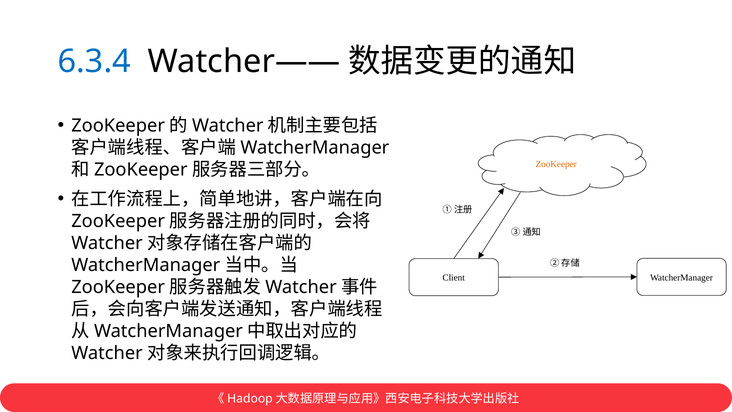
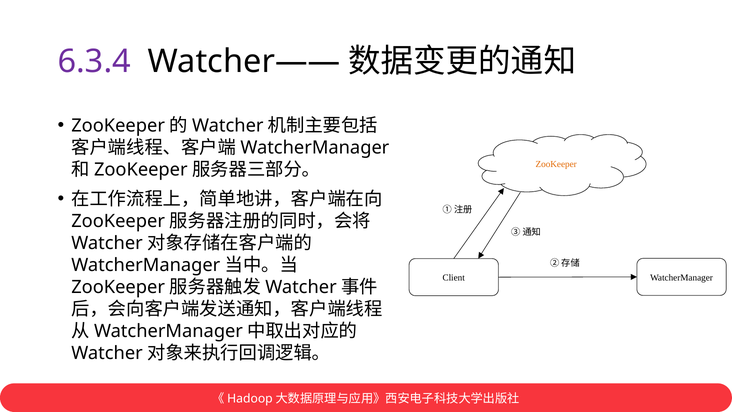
6.3.4 colour: blue -> purple
